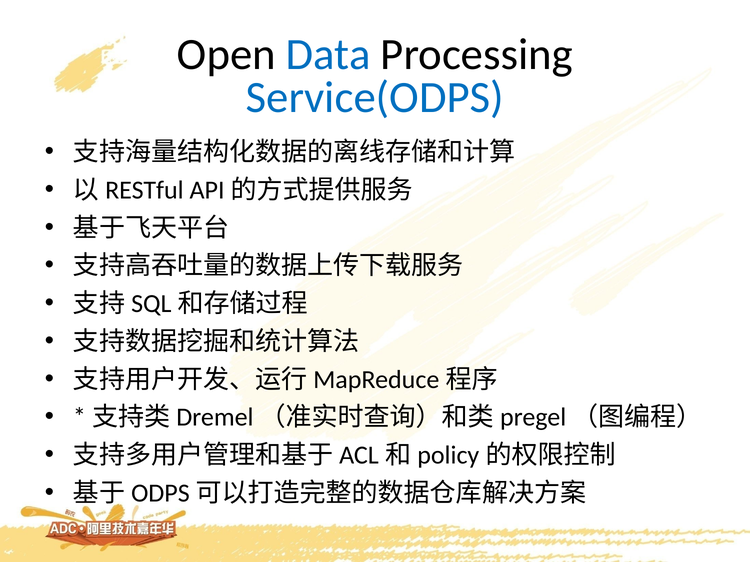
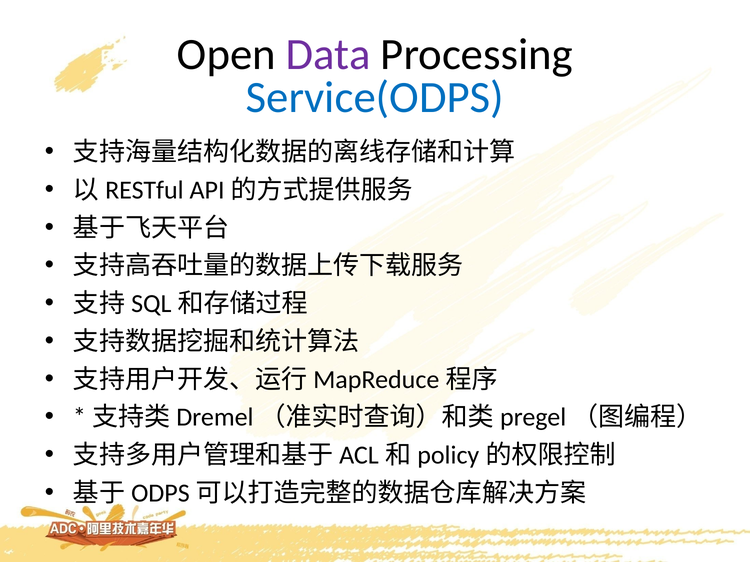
Data colour: blue -> purple
